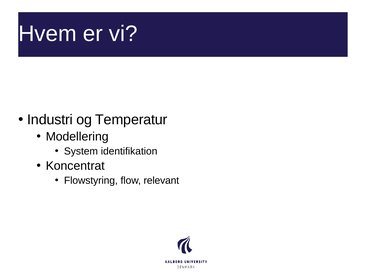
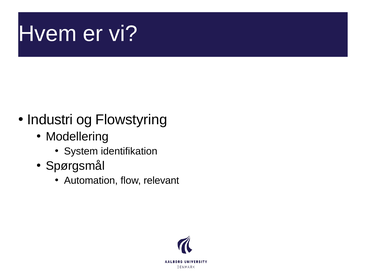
Temperatur: Temperatur -> Flowstyring
Koncentrat: Koncentrat -> Spørgsmål
Flowstyring: Flowstyring -> Automation
